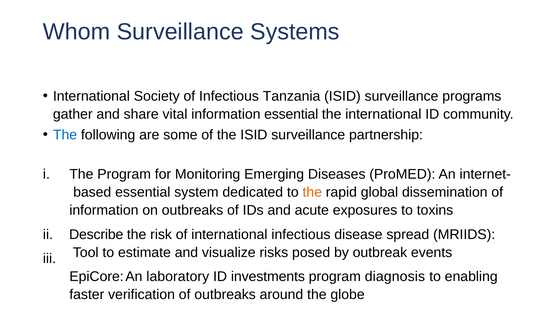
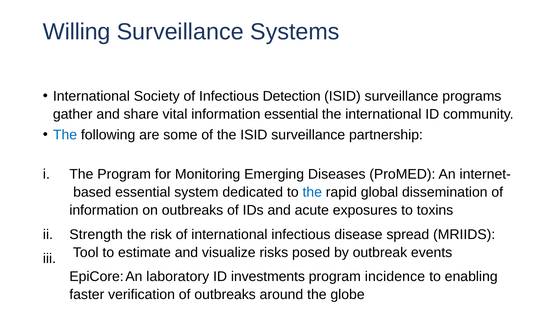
Whom: Whom -> Willing
Tanzania: Tanzania -> Detection
the at (312, 192) colour: orange -> blue
Describe: Describe -> Strength
diagnosis: diagnosis -> incidence
